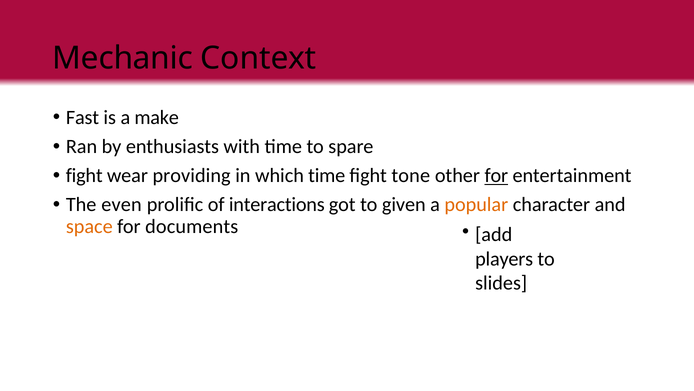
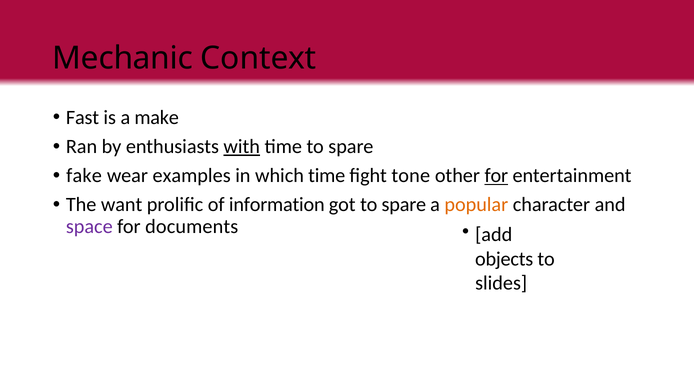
with underline: none -> present
fight at (84, 175): fight -> fake
providing: providing -> examples
even: even -> want
interactions: interactions -> information
got to given: given -> spare
space colour: orange -> purple
players: players -> objects
